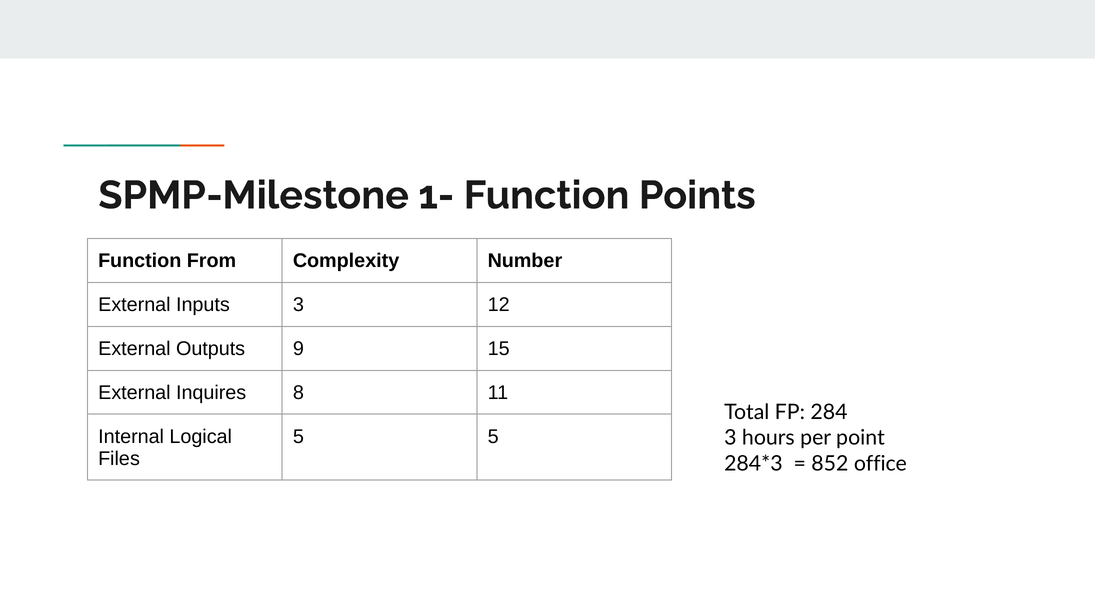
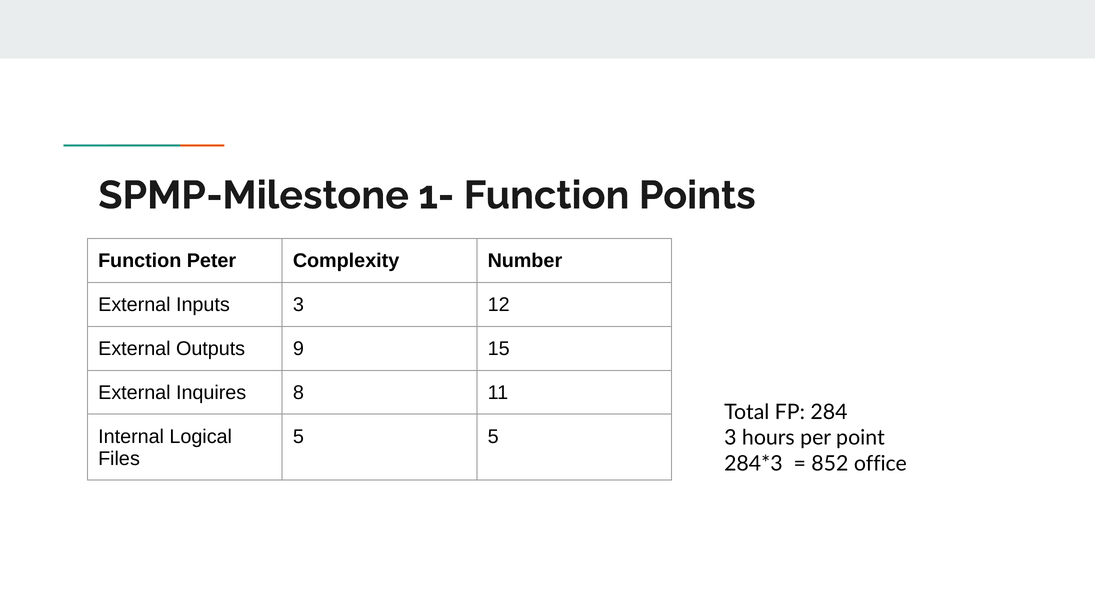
From: From -> Peter
